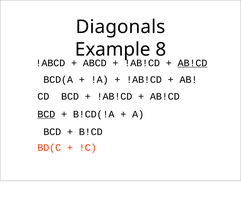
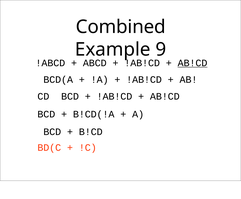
Diagonals: Diagonals -> Combined
8: 8 -> 9
BCD at (46, 114) underline: present -> none
